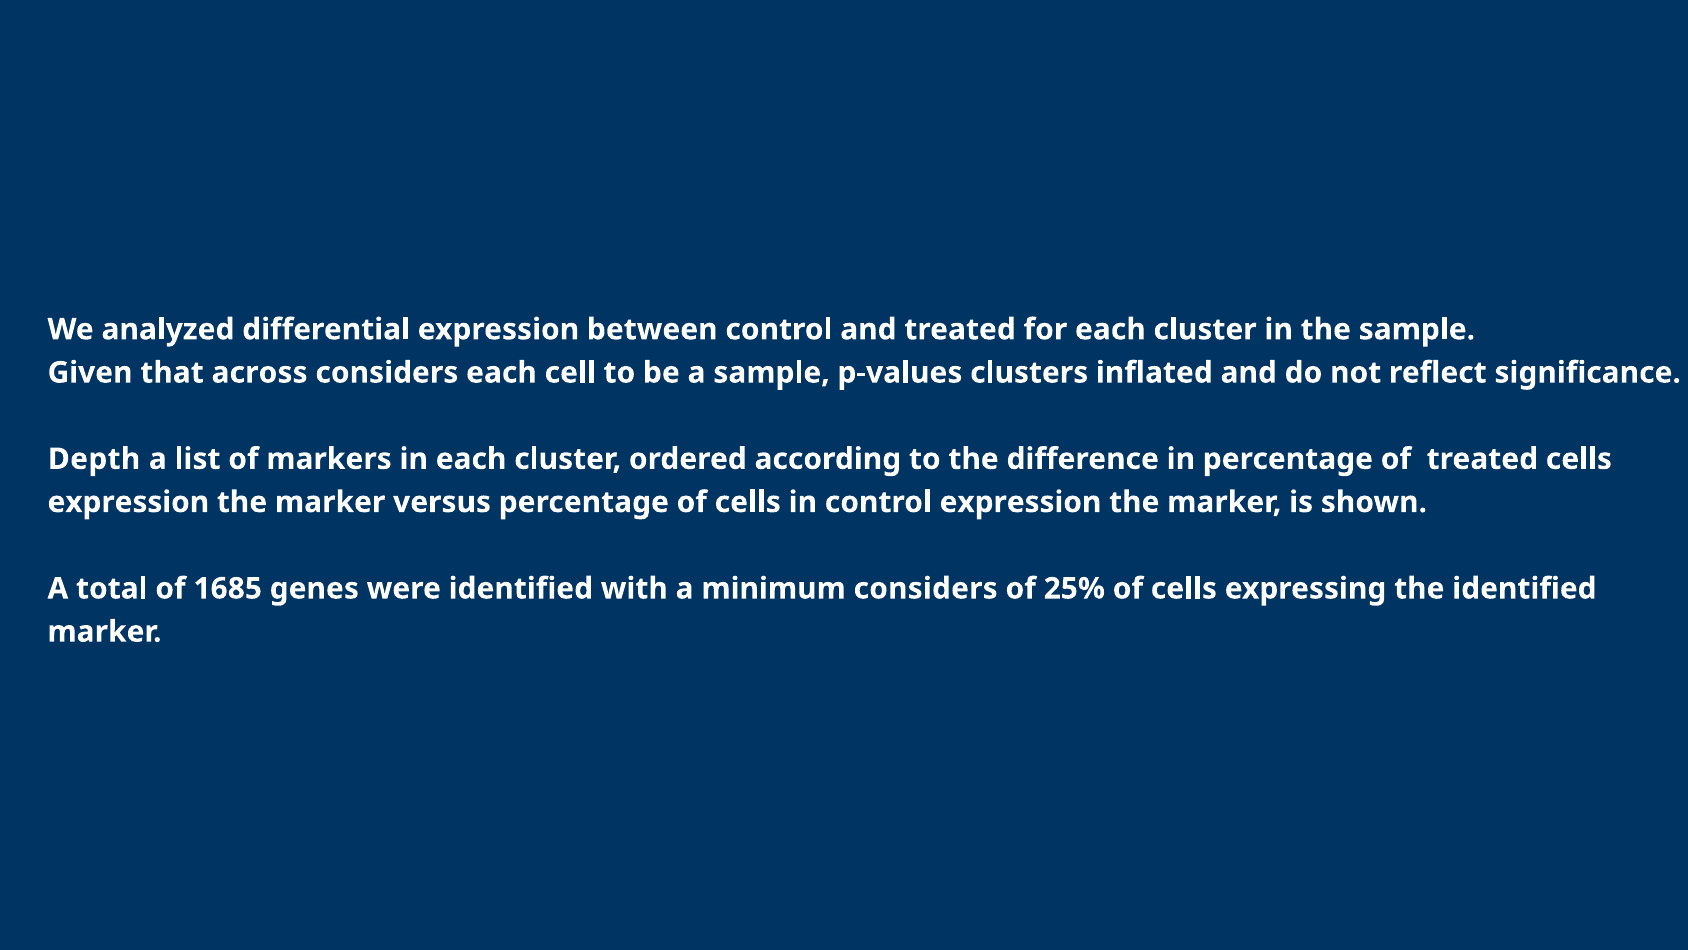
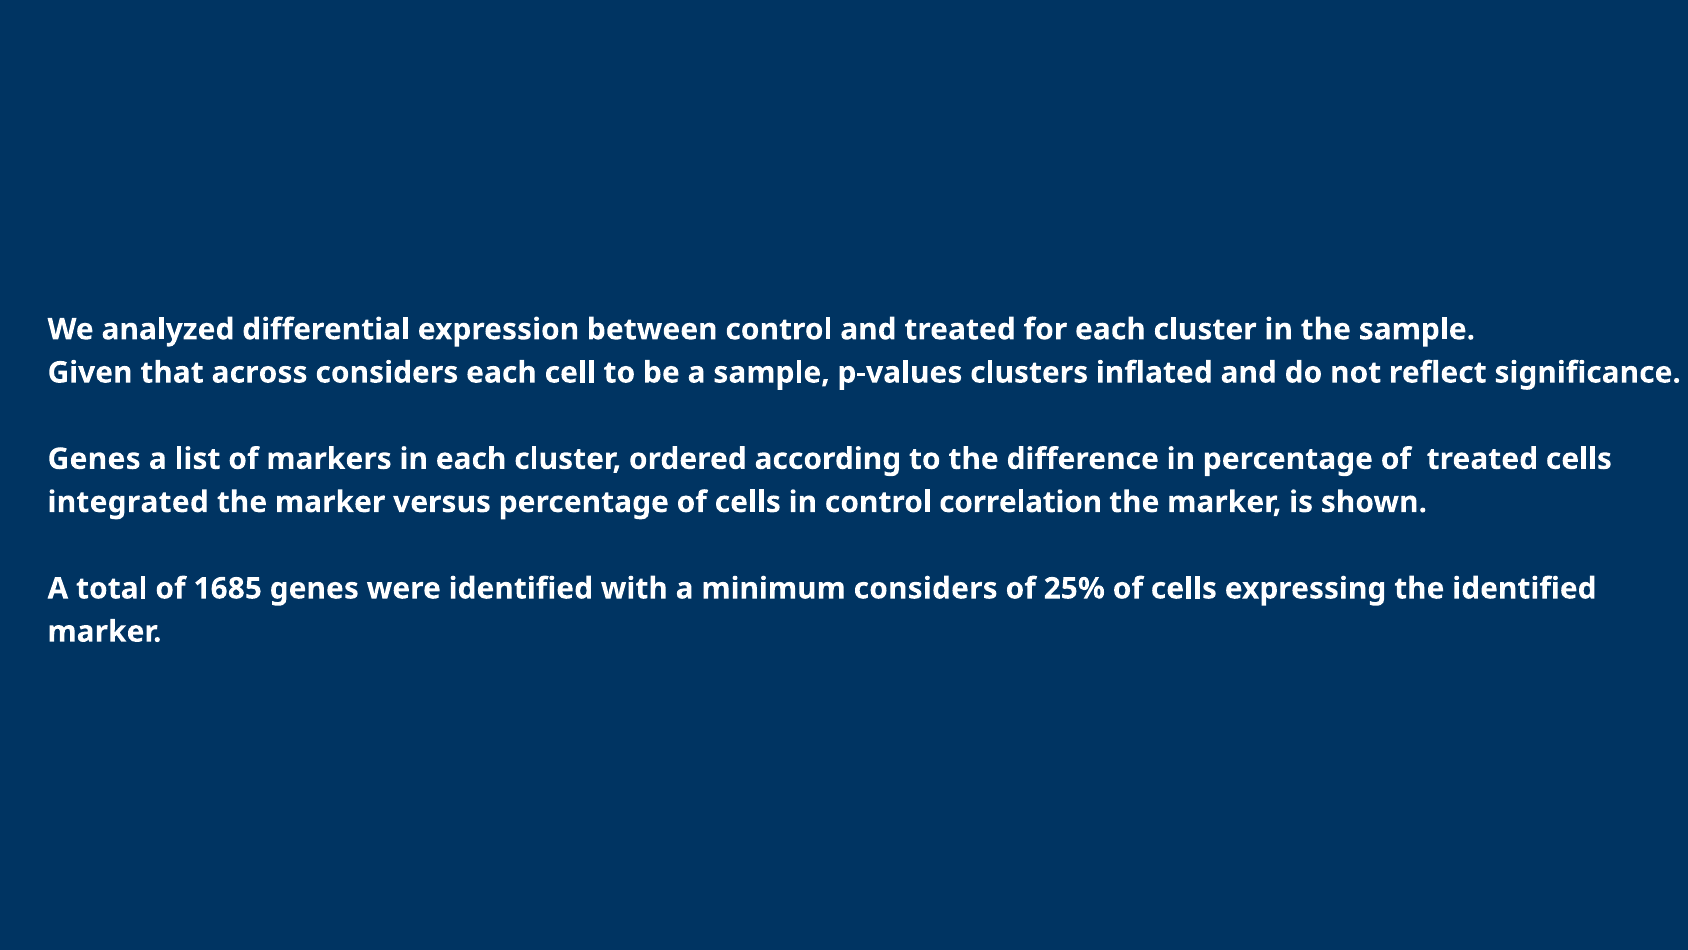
Depth at (94, 459): Depth -> Genes
expression at (128, 502): expression -> integrated
control expression: expression -> correlation
